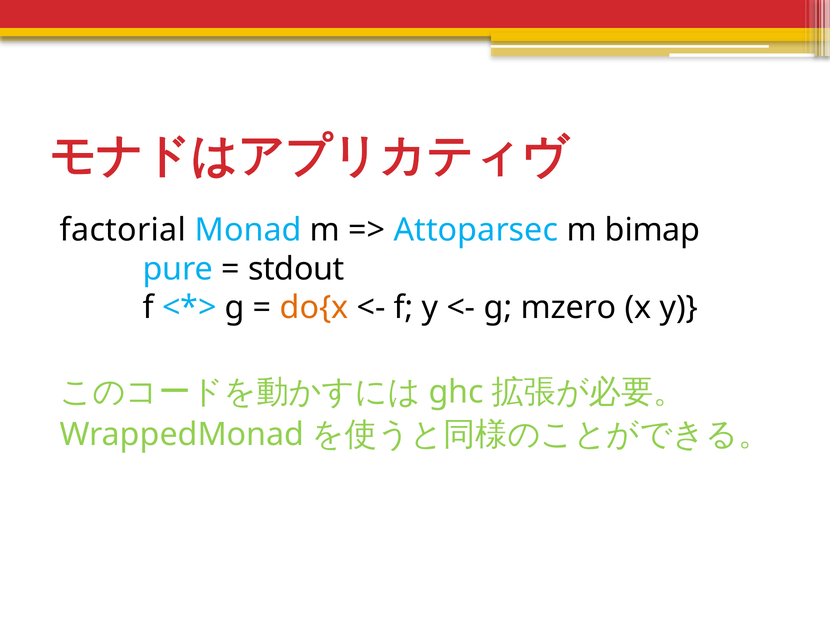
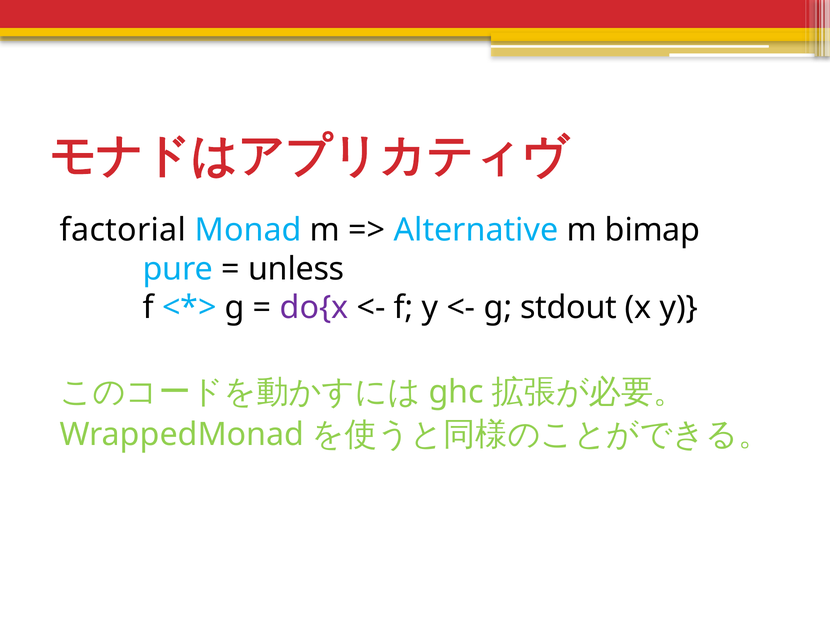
Attoparsec: Attoparsec -> Alternative
stdout: stdout -> unless
do{x colour: orange -> purple
mzero: mzero -> stdout
